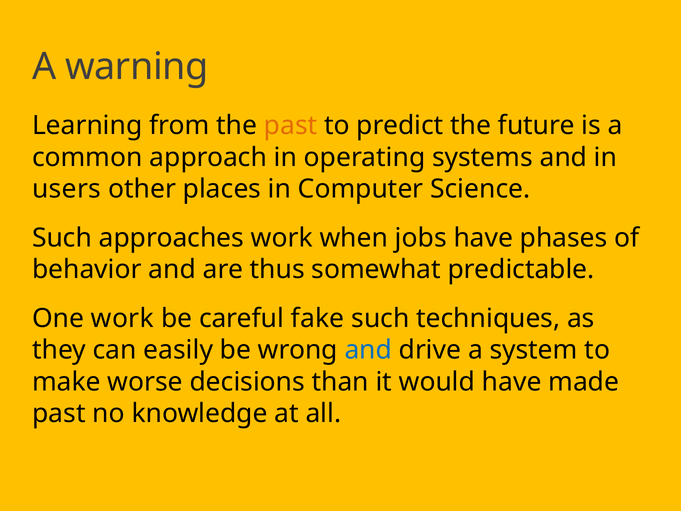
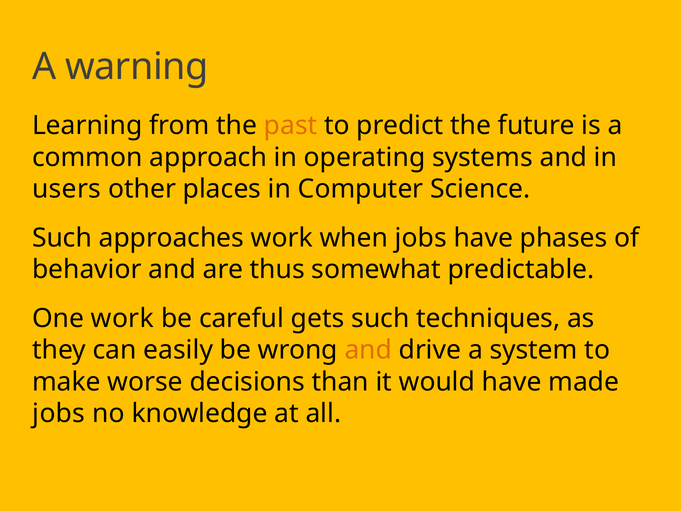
fake: fake -> gets
and at (368, 350) colour: blue -> orange
past at (59, 413): past -> jobs
